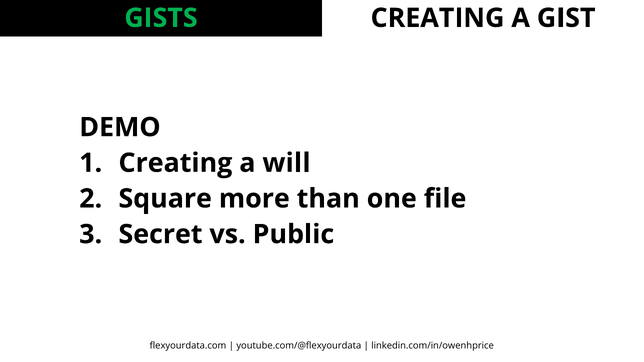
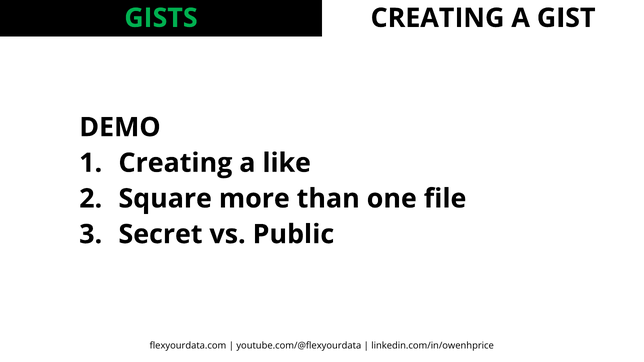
will: will -> like
